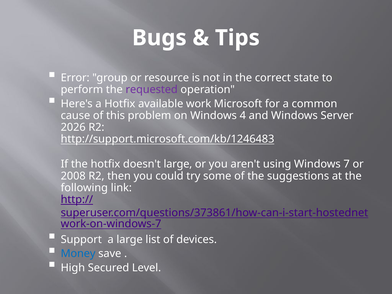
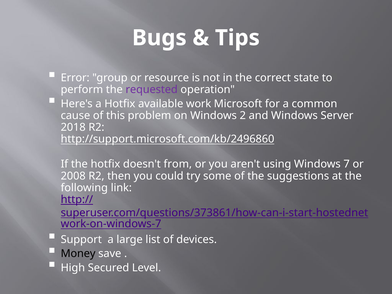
4: 4 -> 2
2026: 2026 -> 2018
http://support.microsoft.com/kb/1246483: http://support.microsoft.com/kb/1246483 -> http://support.microsoft.com/kb/2496860
doesn't large: large -> from
Money colour: blue -> black
